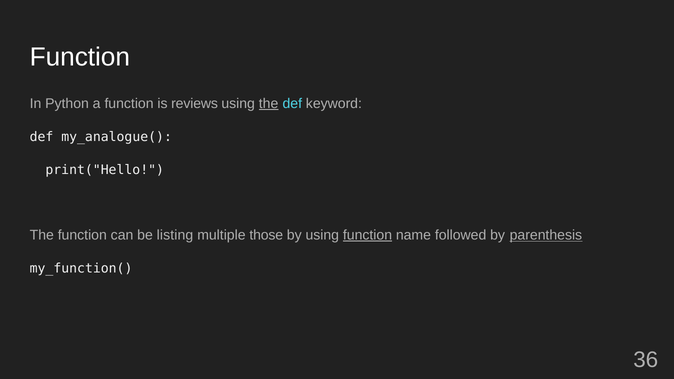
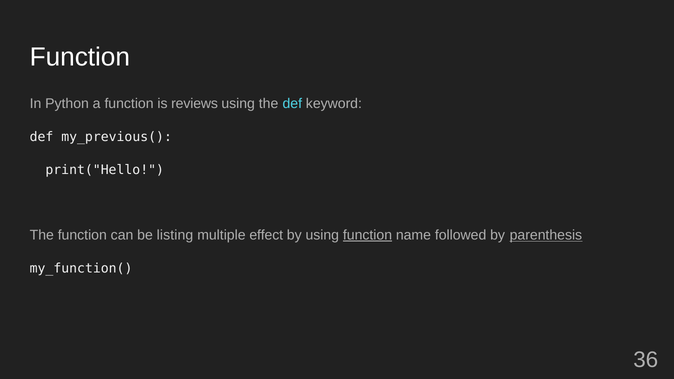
the at (269, 104) underline: present -> none
my_analogue(: my_analogue( -> my_previous(
those: those -> effect
